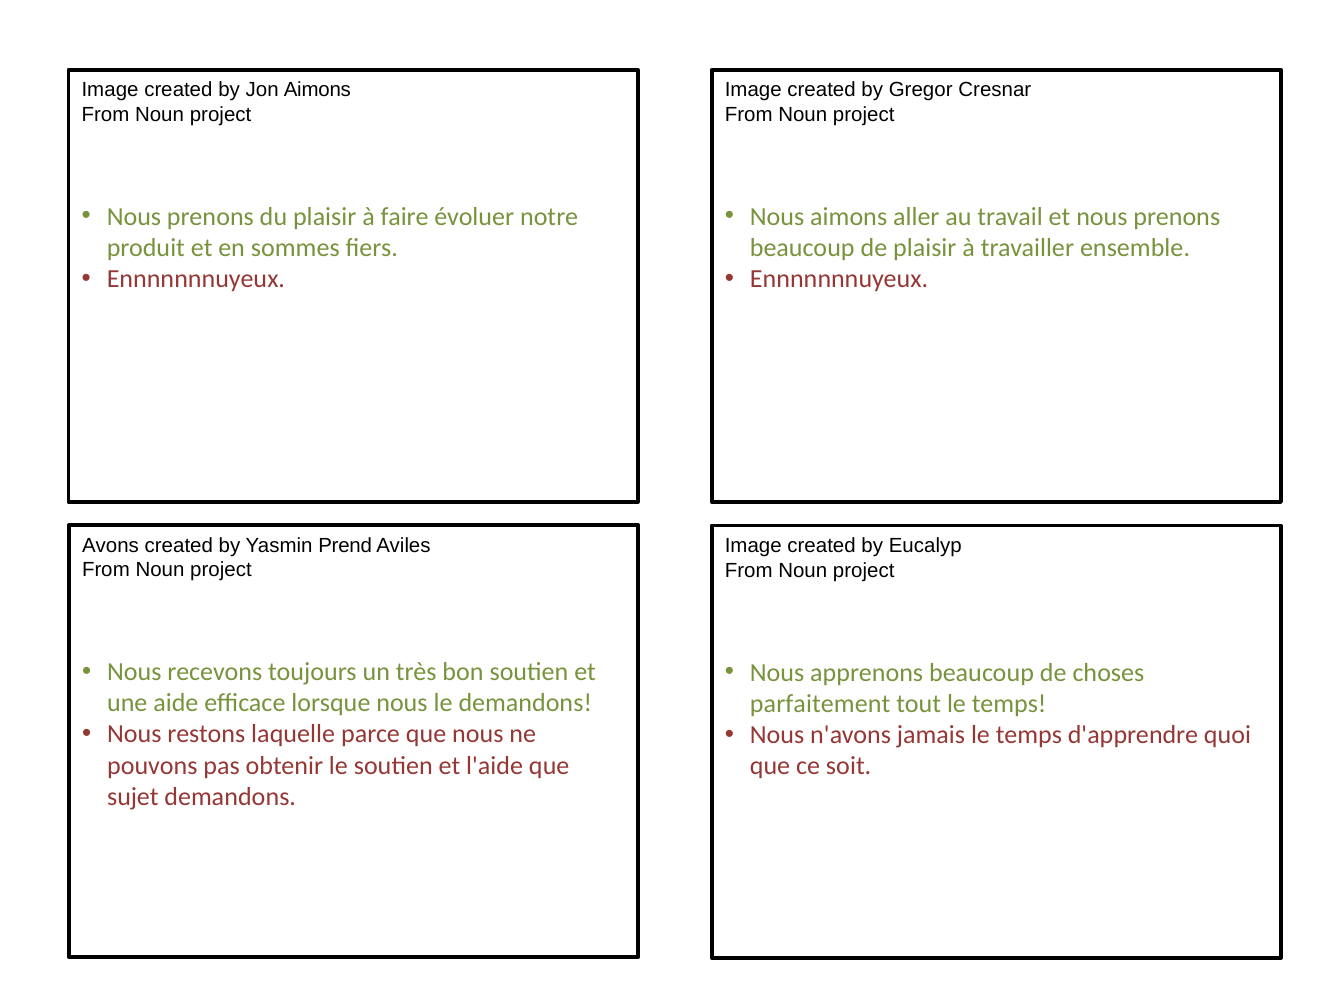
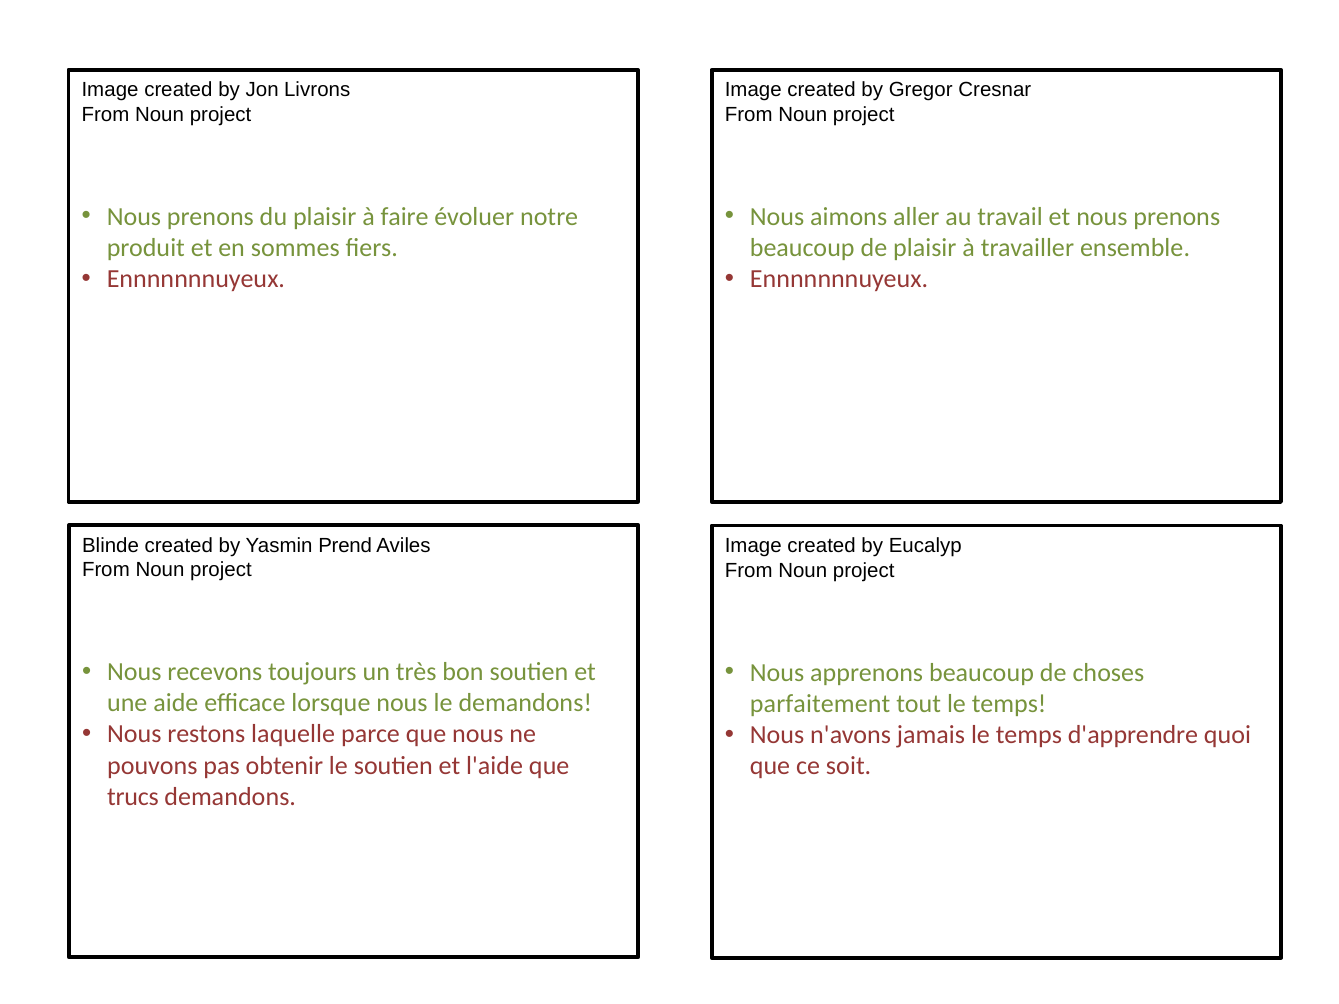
Jon Aimons: Aimons -> Livrons
Avons: Avons -> Blinde
sujet: sujet -> trucs
